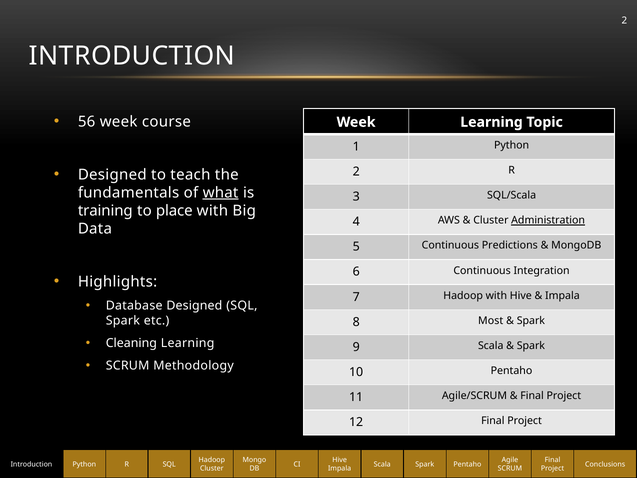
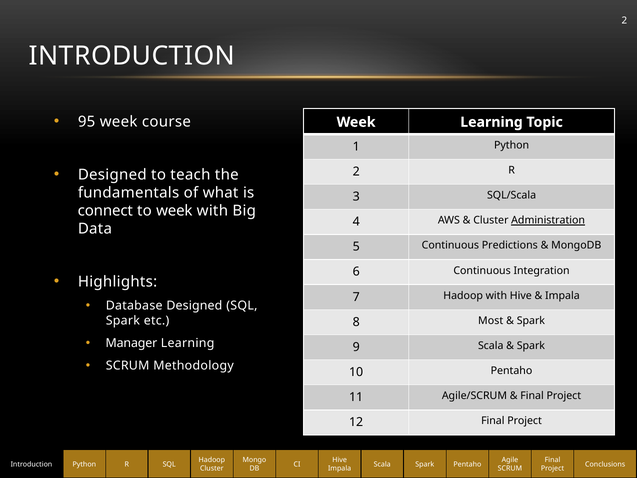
56: 56 -> 95
what underline: present -> none
training: training -> connect
to place: place -> week
Cleaning: Cleaning -> Manager
